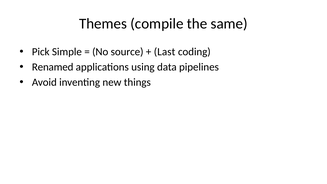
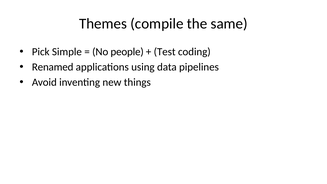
source: source -> people
Last: Last -> Test
